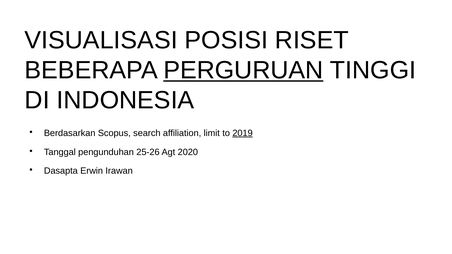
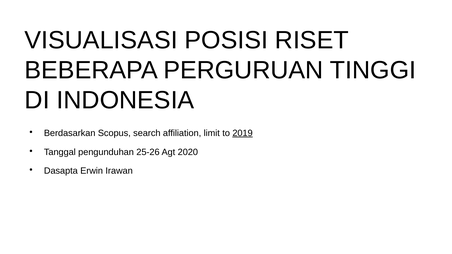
PERGURUAN underline: present -> none
